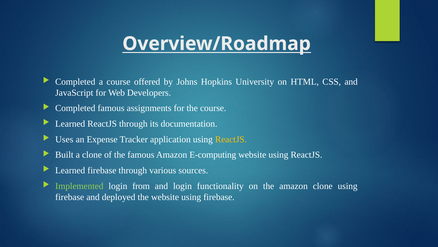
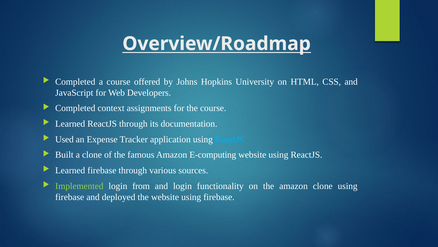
Completed famous: famous -> context
Uses: Uses -> Used
ReactJS at (231, 139) colour: yellow -> light blue
